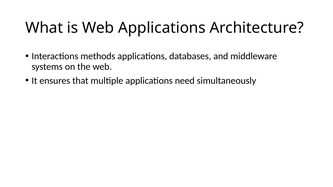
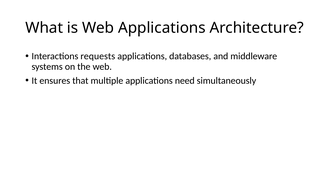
methods: methods -> requests
